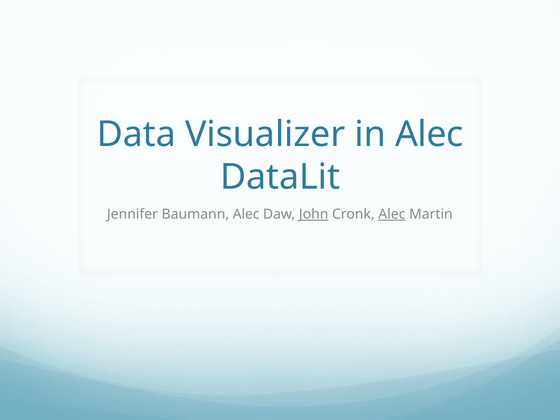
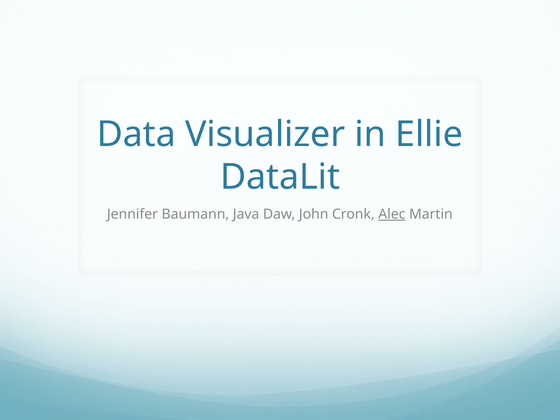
in Alec: Alec -> Ellie
Baumann Alec: Alec -> Java
John underline: present -> none
